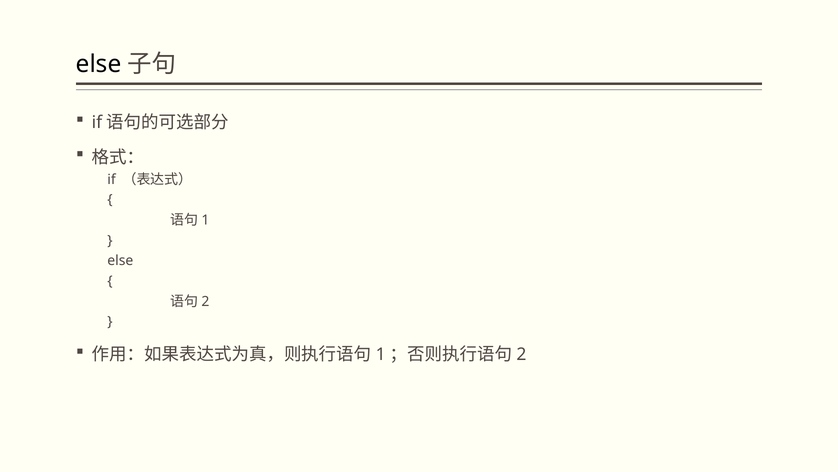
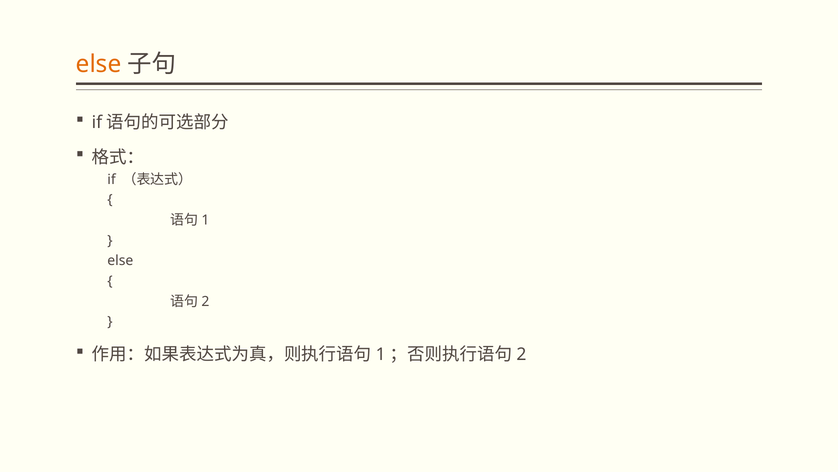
else at (99, 64) colour: black -> orange
